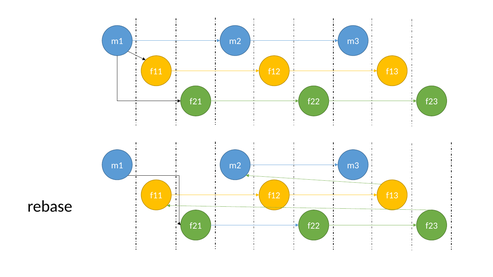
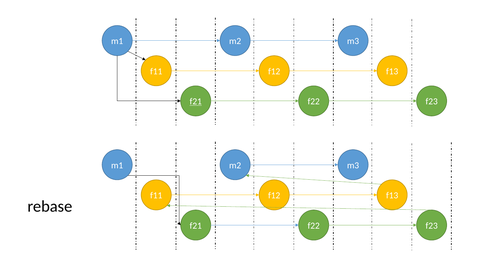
f21 at (196, 102) underline: none -> present
